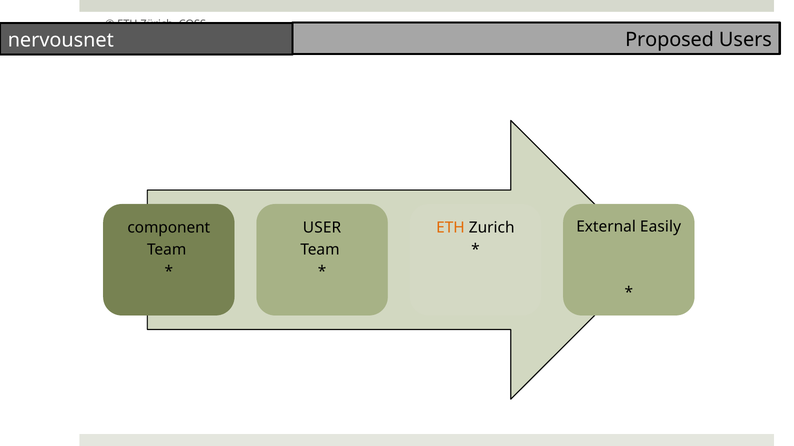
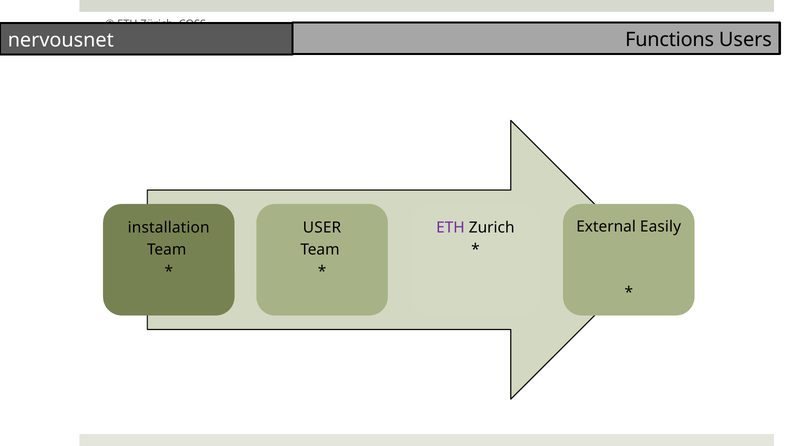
Proposed: Proposed -> Functions
component: component -> installation
ETH at (451, 228) colour: orange -> purple
